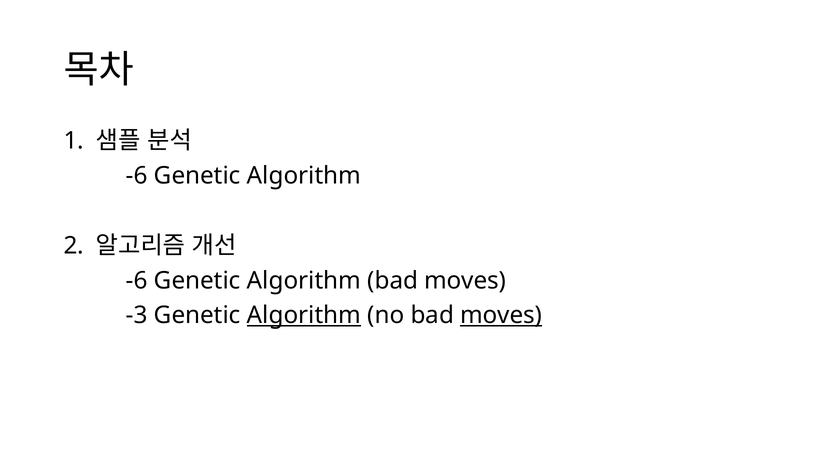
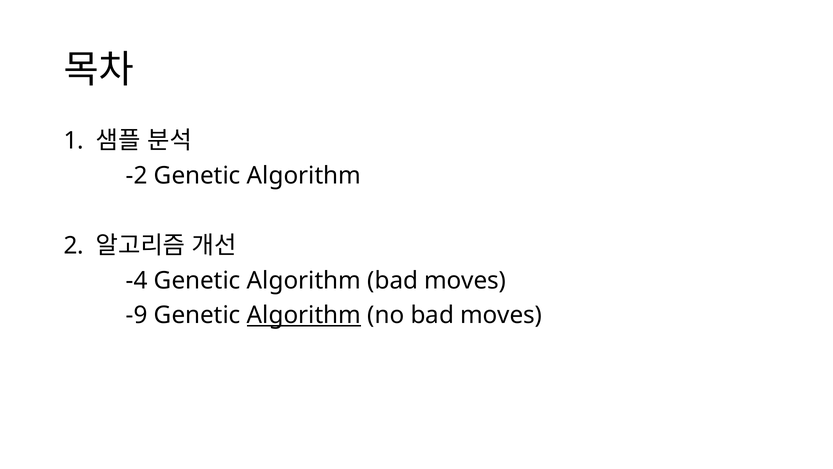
-6 at (137, 176): -6 -> -2
-6 at (137, 280): -6 -> -4
-3: -3 -> -9
moves at (501, 315) underline: present -> none
